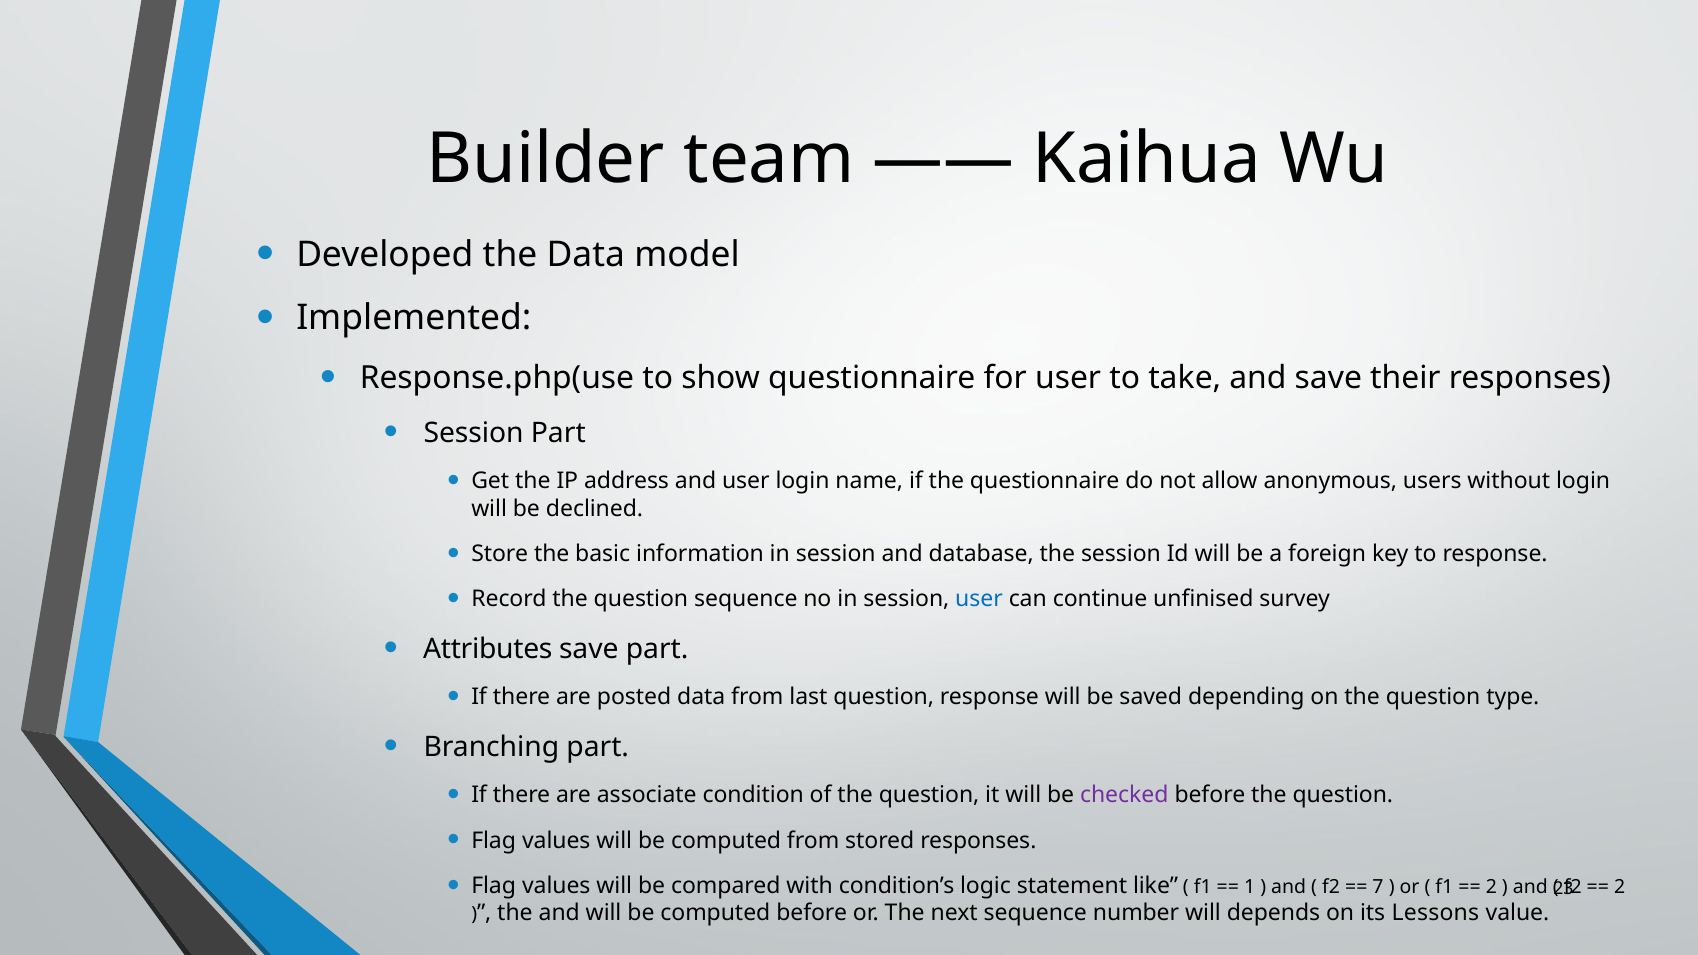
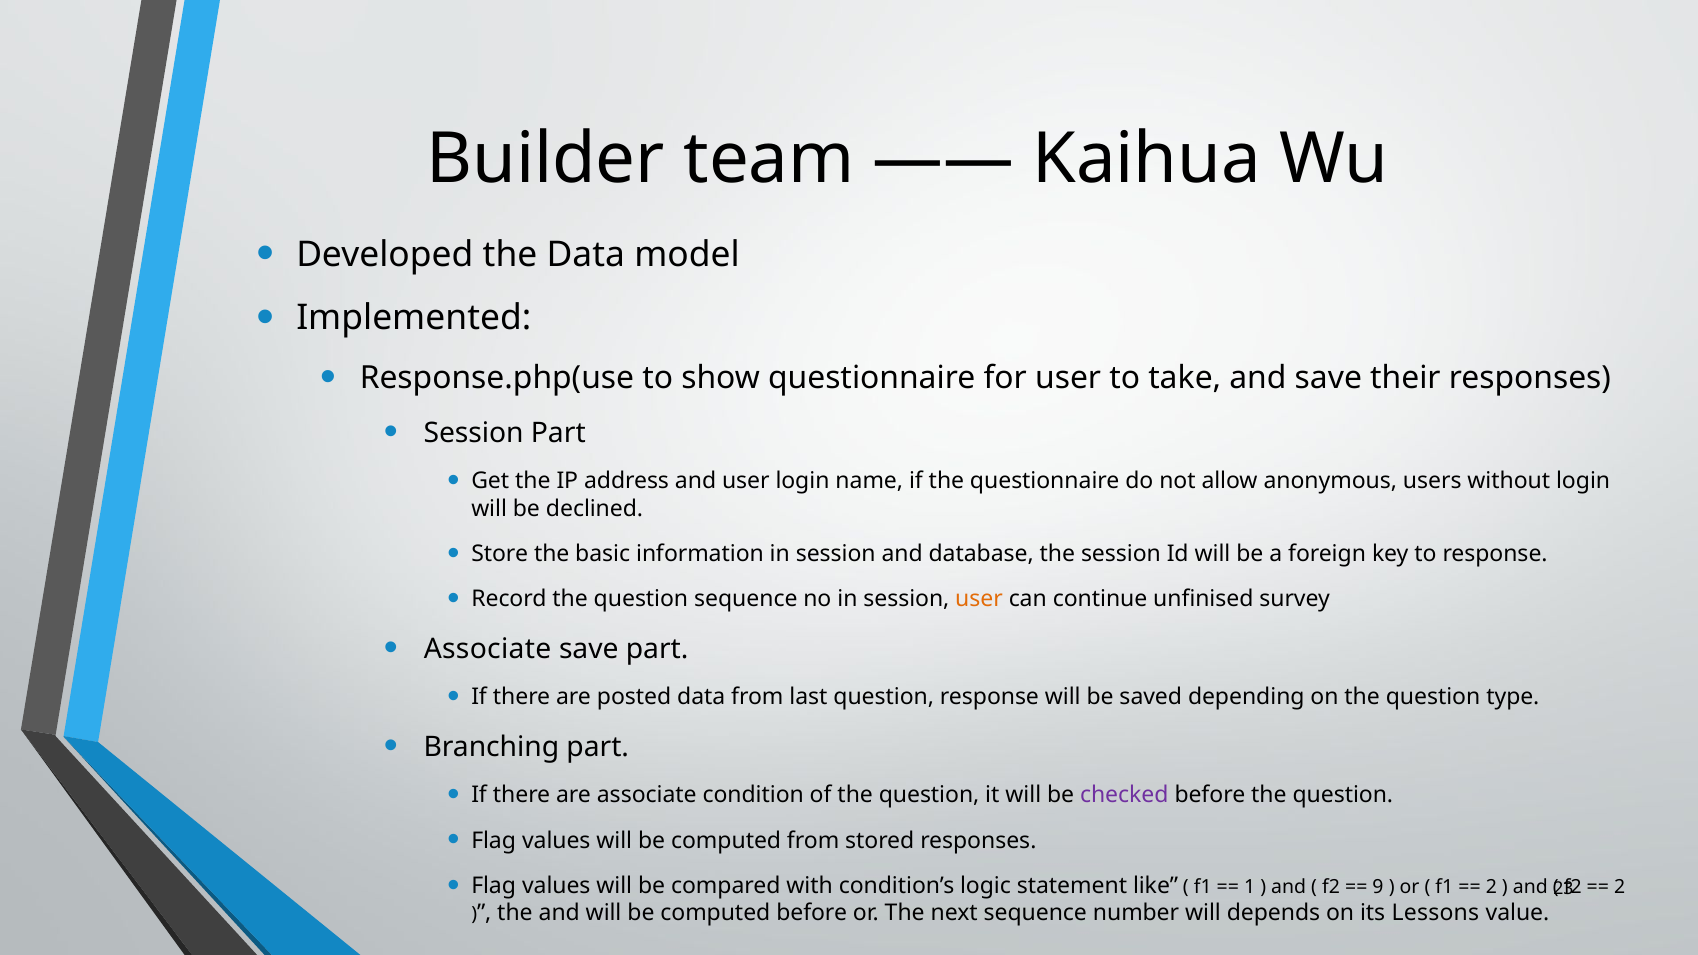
user at (979, 599) colour: blue -> orange
Attributes at (488, 649): Attributes -> Associate
7: 7 -> 9
